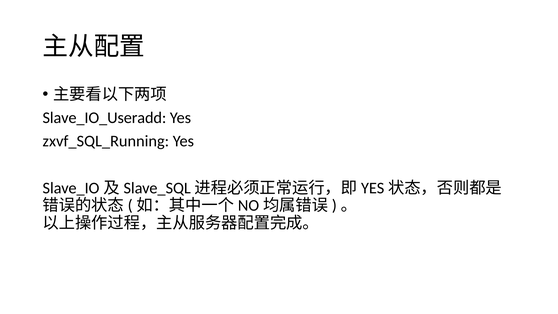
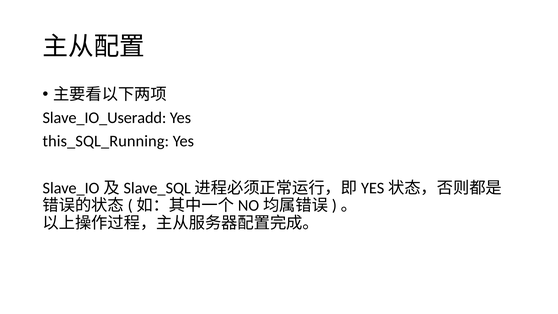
zxvf_SQL_Running: zxvf_SQL_Running -> this_SQL_Running
